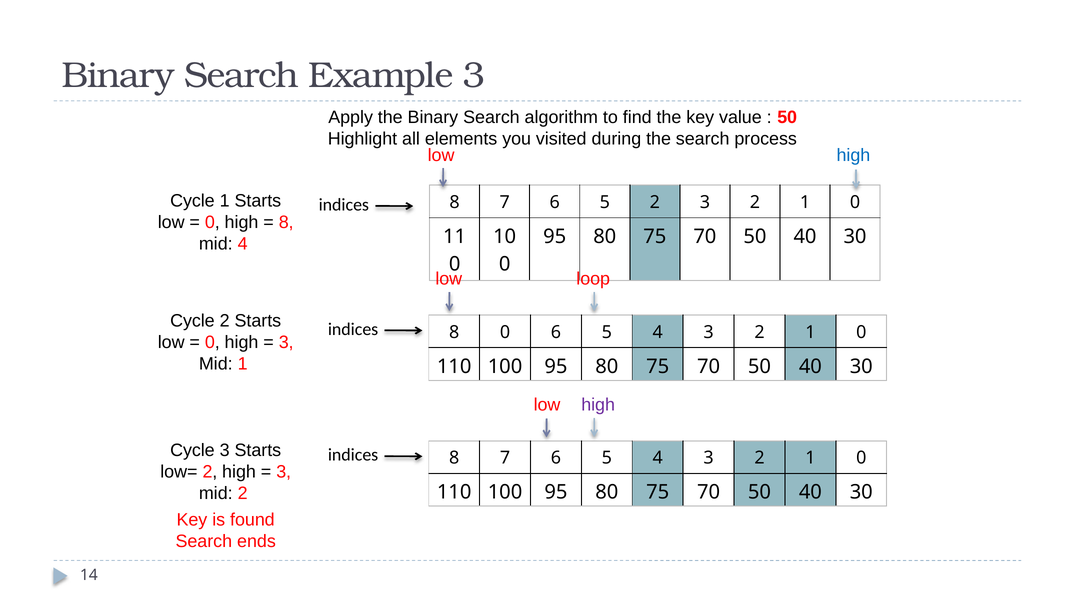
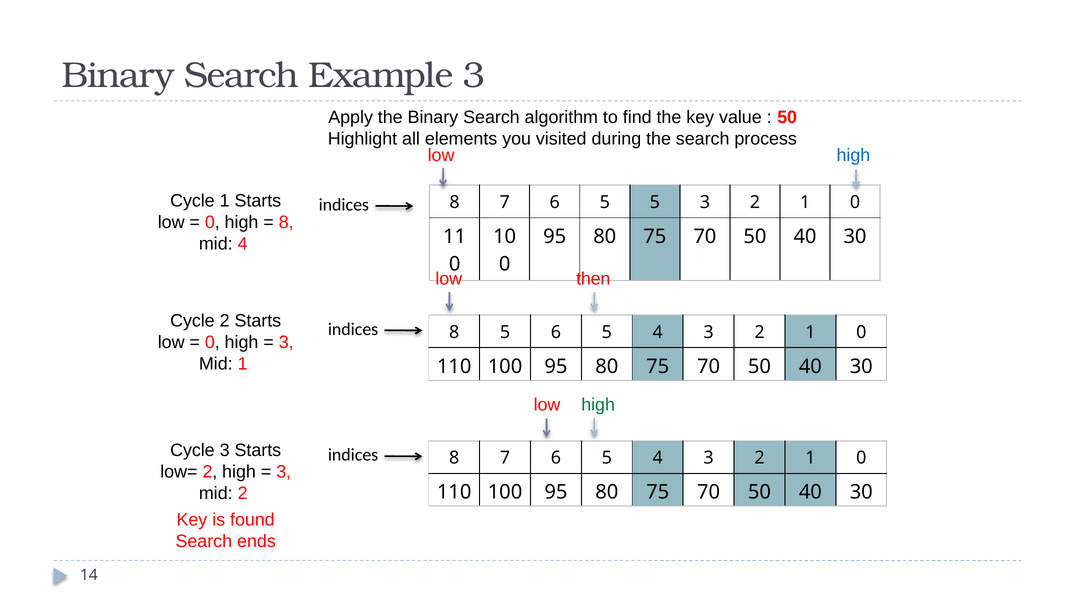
5 2: 2 -> 5
loop: loop -> then
8 0: 0 -> 5
high at (598, 405) colour: purple -> green
